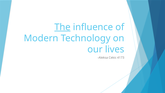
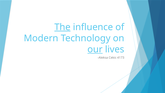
our underline: none -> present
